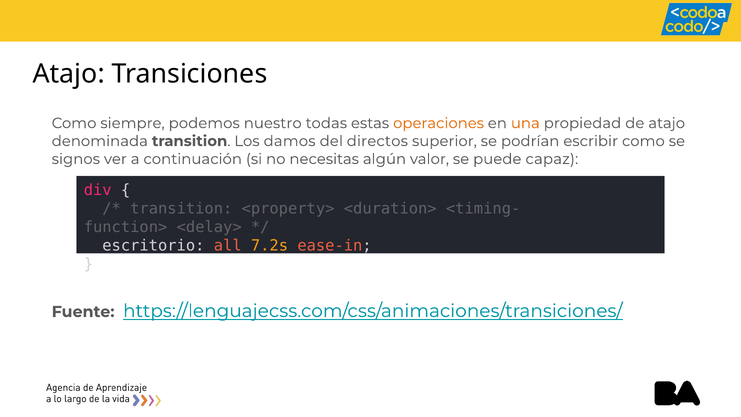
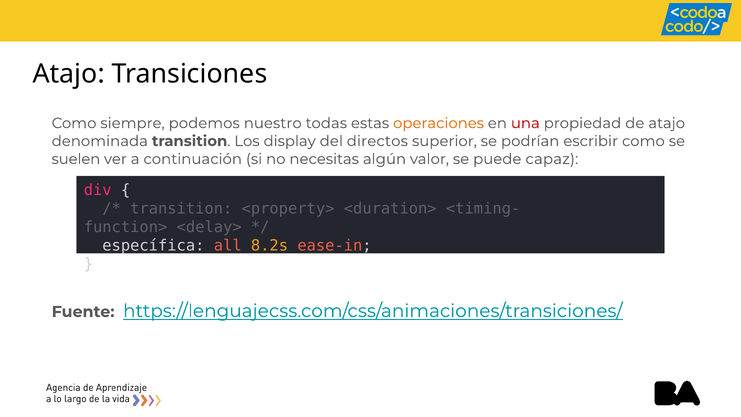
una colour: orange -> red
damos: damos -> display
signos: signos -> suelen
escritorio: escritorio -> específica
7.2s: 7.2s -> 8.2s
